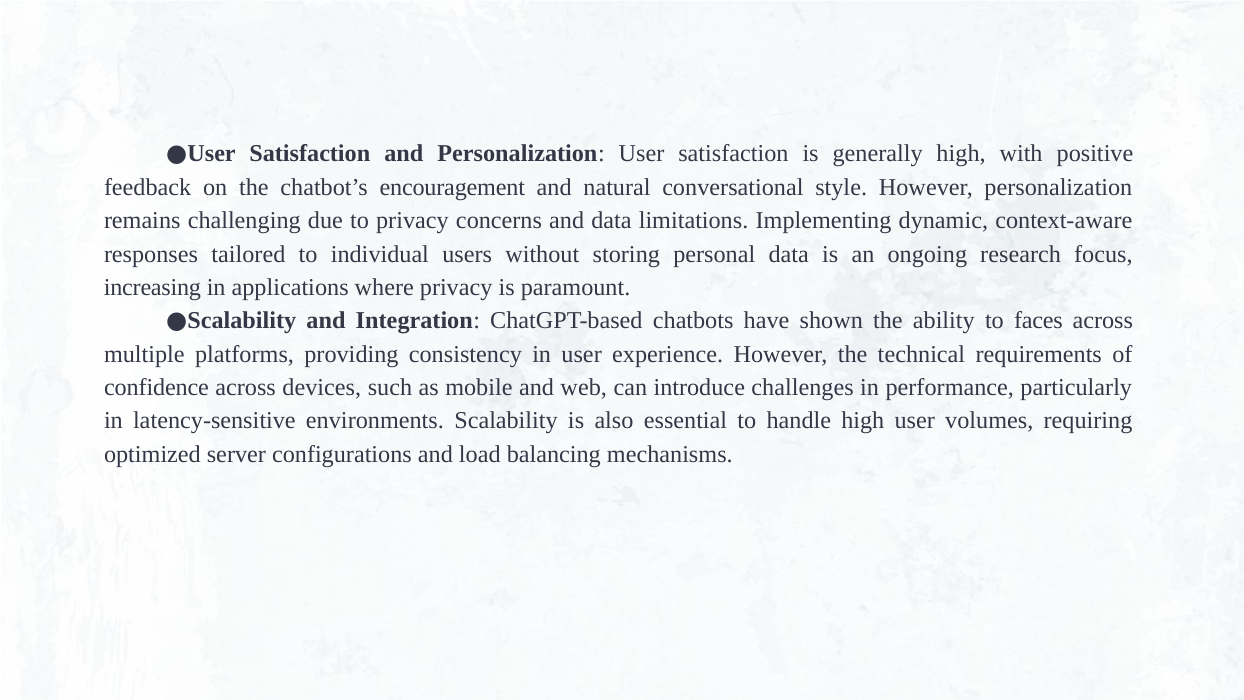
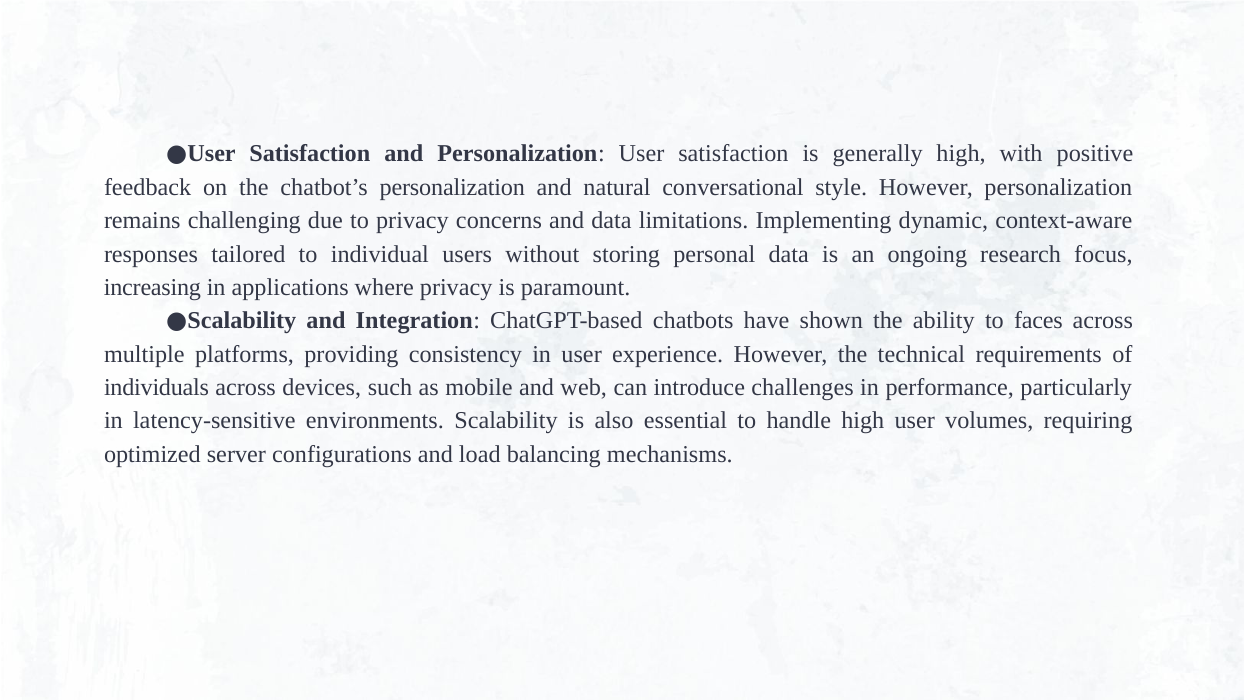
chatbot’s encouragement: encouragement -> personalization
confidence: confidence -> individuals
